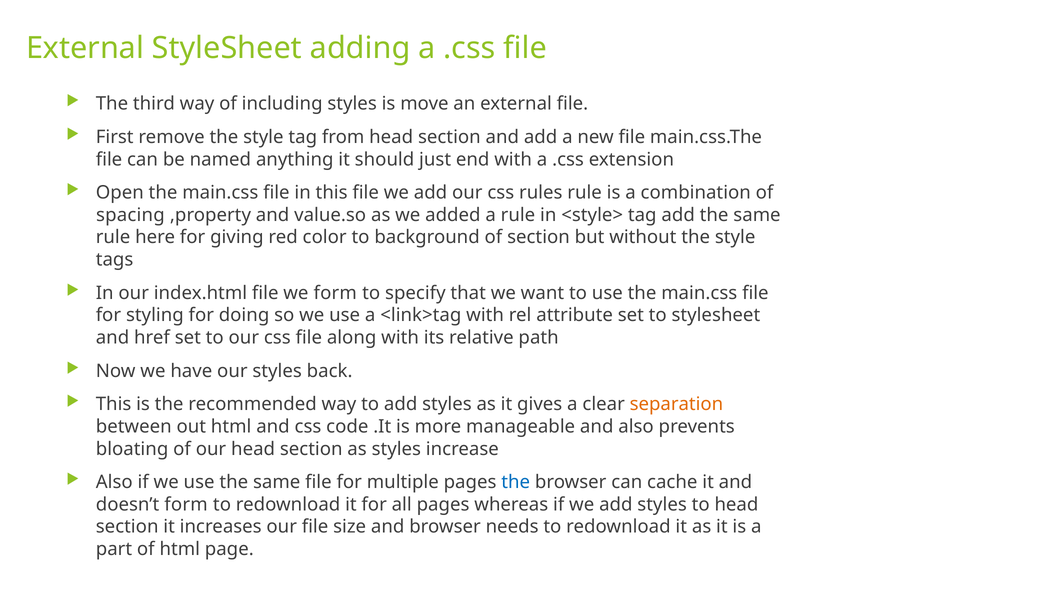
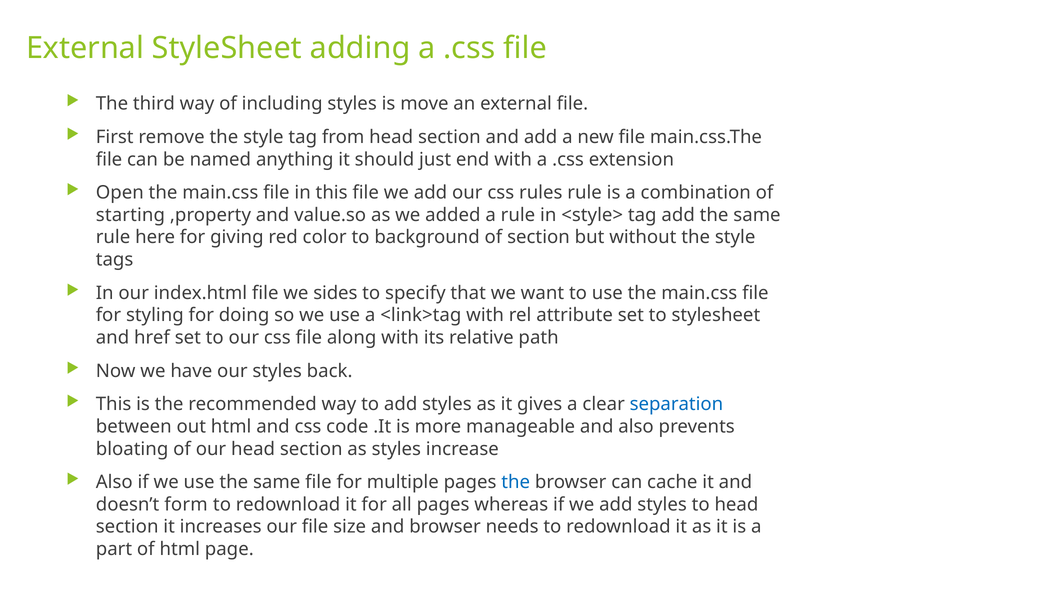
spacing: spacing -> starting
we form: form -> sides
separation colour: orange -> blue
